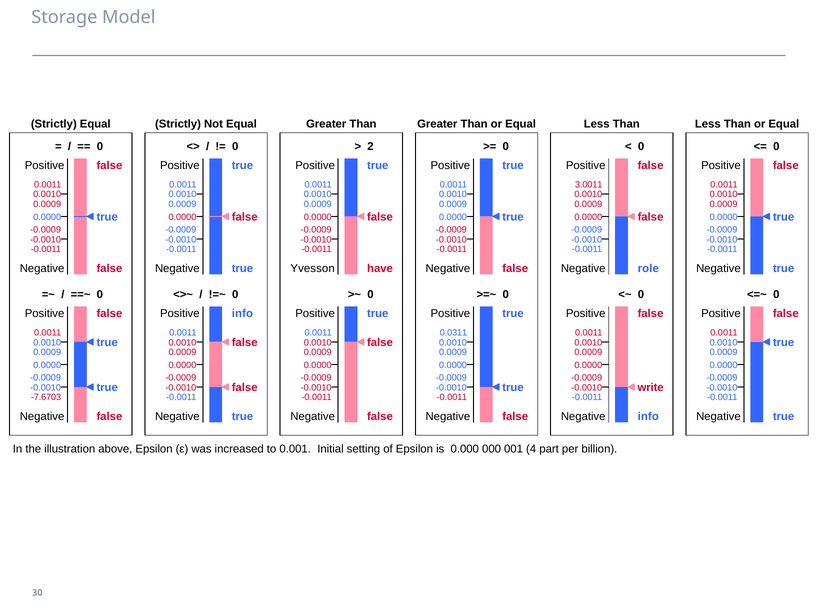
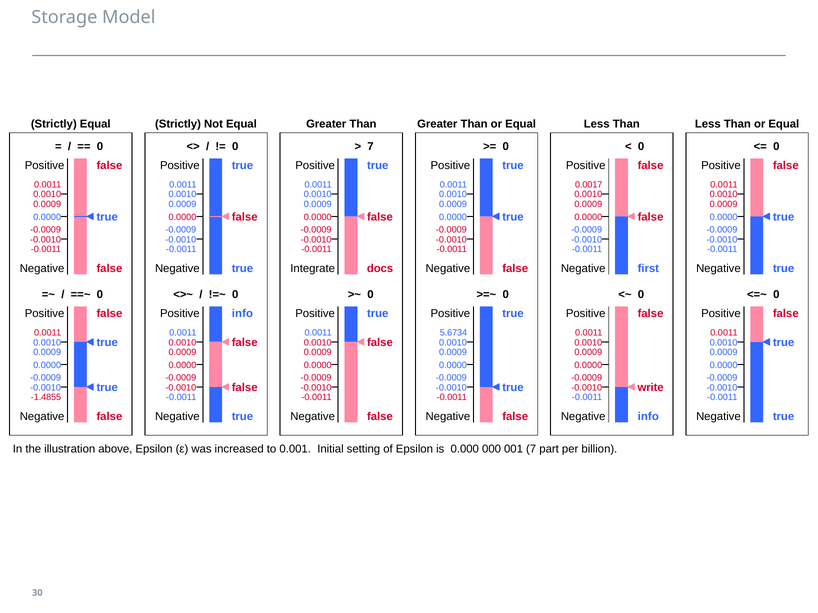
2 at (371, 146): 2 -> 7
3.0011: 3.0011 -> 0.0017
Yvesson: Yvesson -> Integrate
have: have -> docs
role: role -> first
0.0311: 0.0311 -> 5.6734
-7.6703: -7.6703 -> -1.4855
001 4: 4 -> 7
